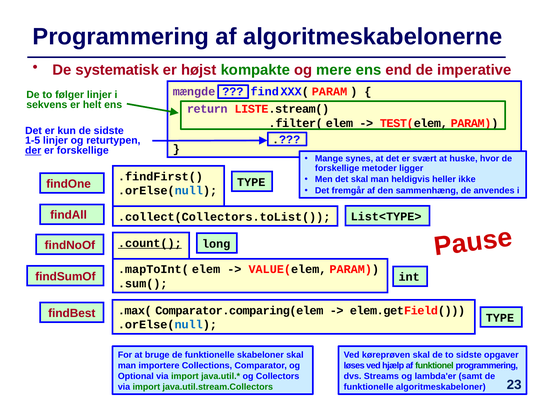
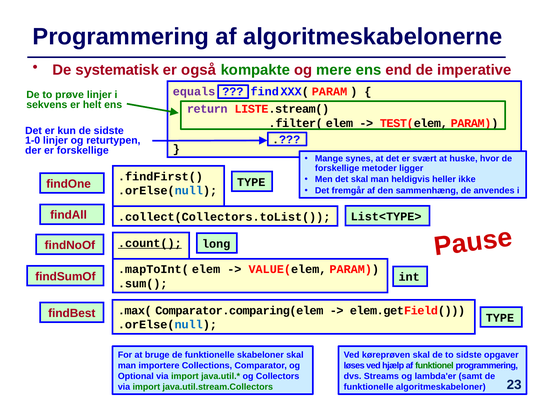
højst: højst -> også
mængde: mængde -> equals
følger: følger -> prøve
1-5: 1-5 -> 1-0
der underline: present -> none
